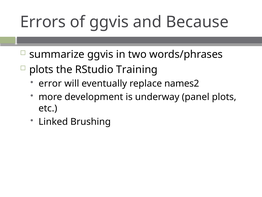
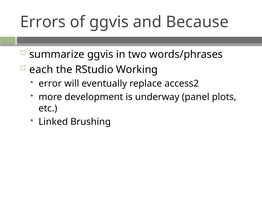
plots at (41, 69): plots -> each
Training: Training -> Working
names2: names2 -> access2
